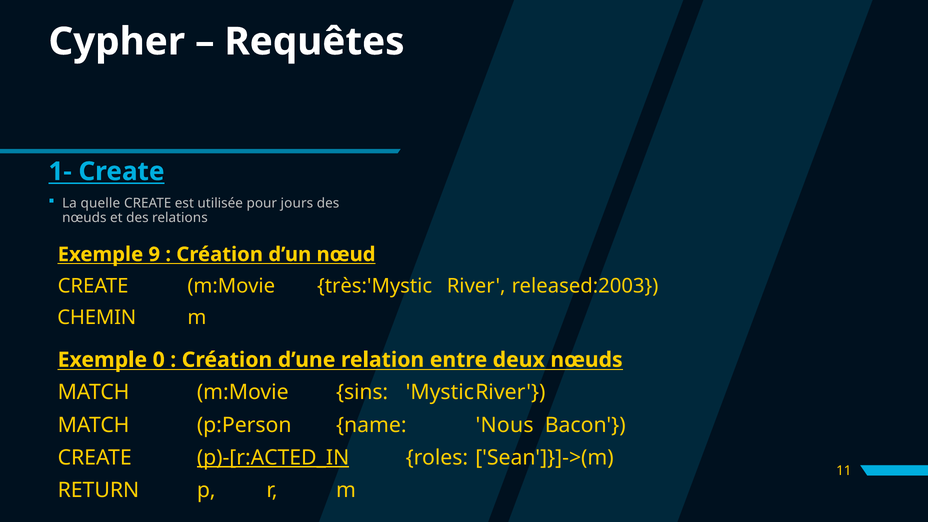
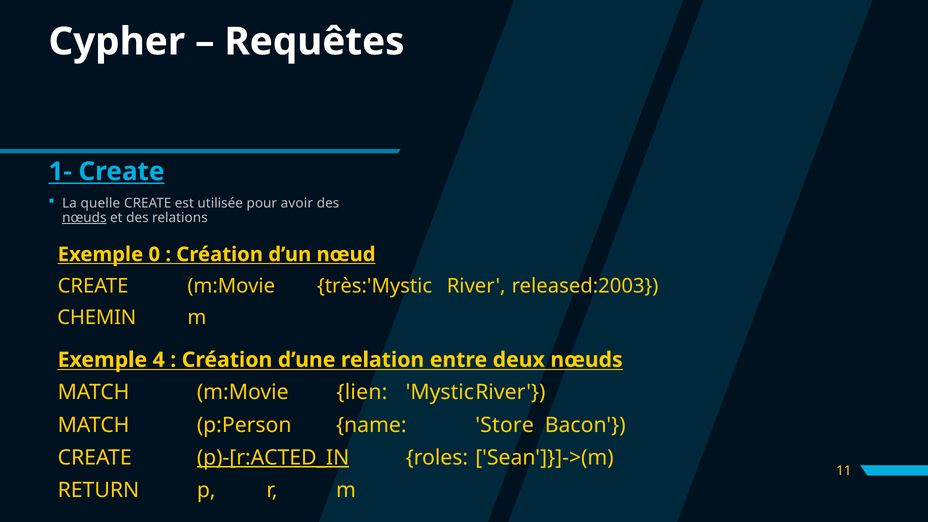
jours: jours -> avoir
nœuds at (84, 218) underline: none -> present
9: 9 -> 0
0: 0 -> 4
sins: sins -> lien
Nous: Nous -> Store
